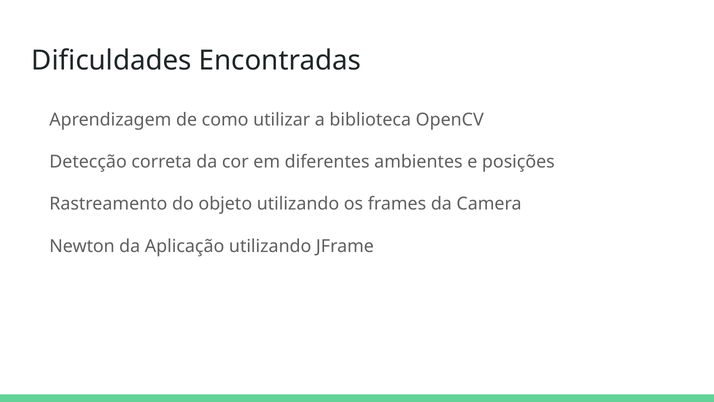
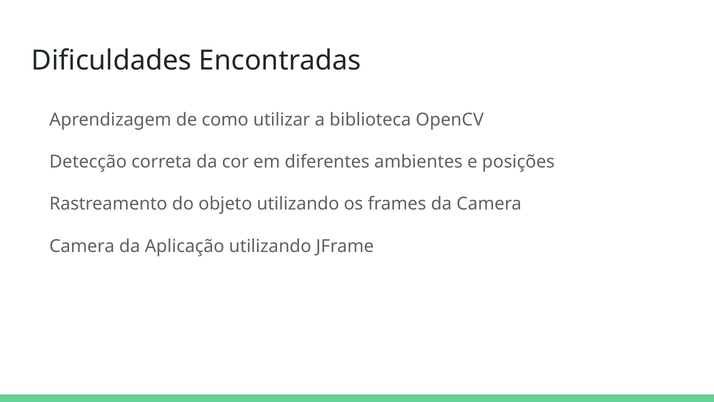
Newton at (82, 246): Newton -> Camera
